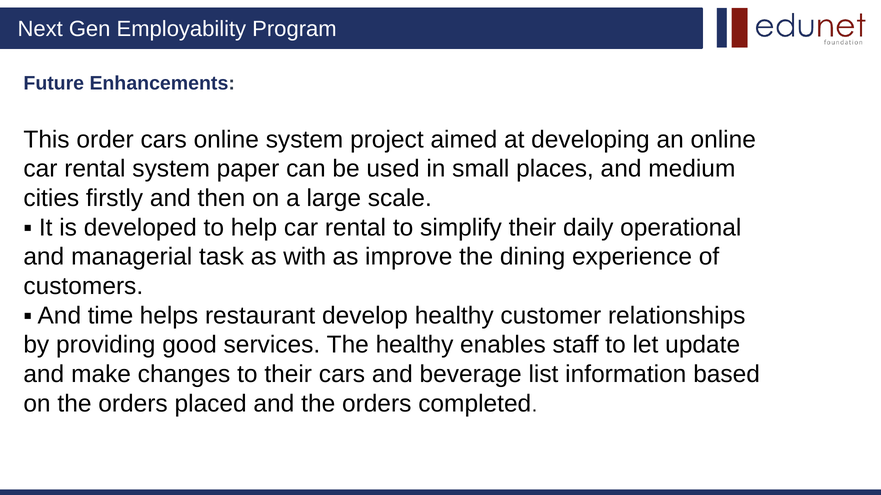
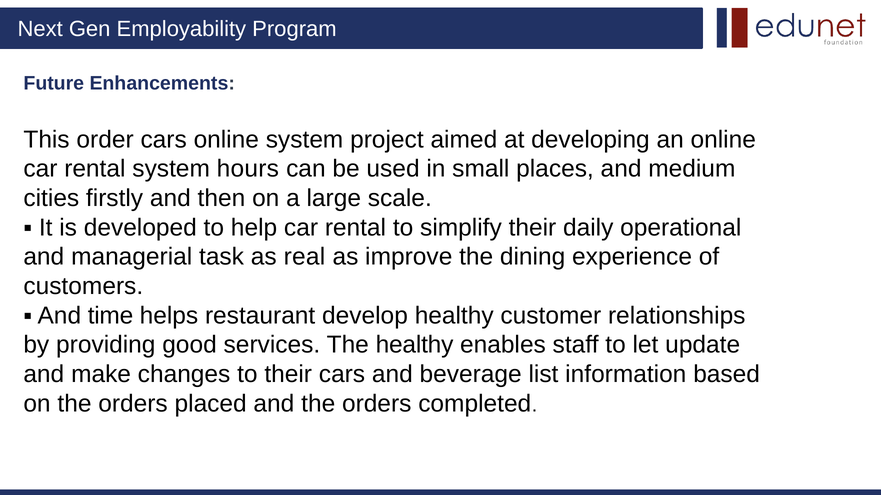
paper: paper -> hours
with: with -> real
